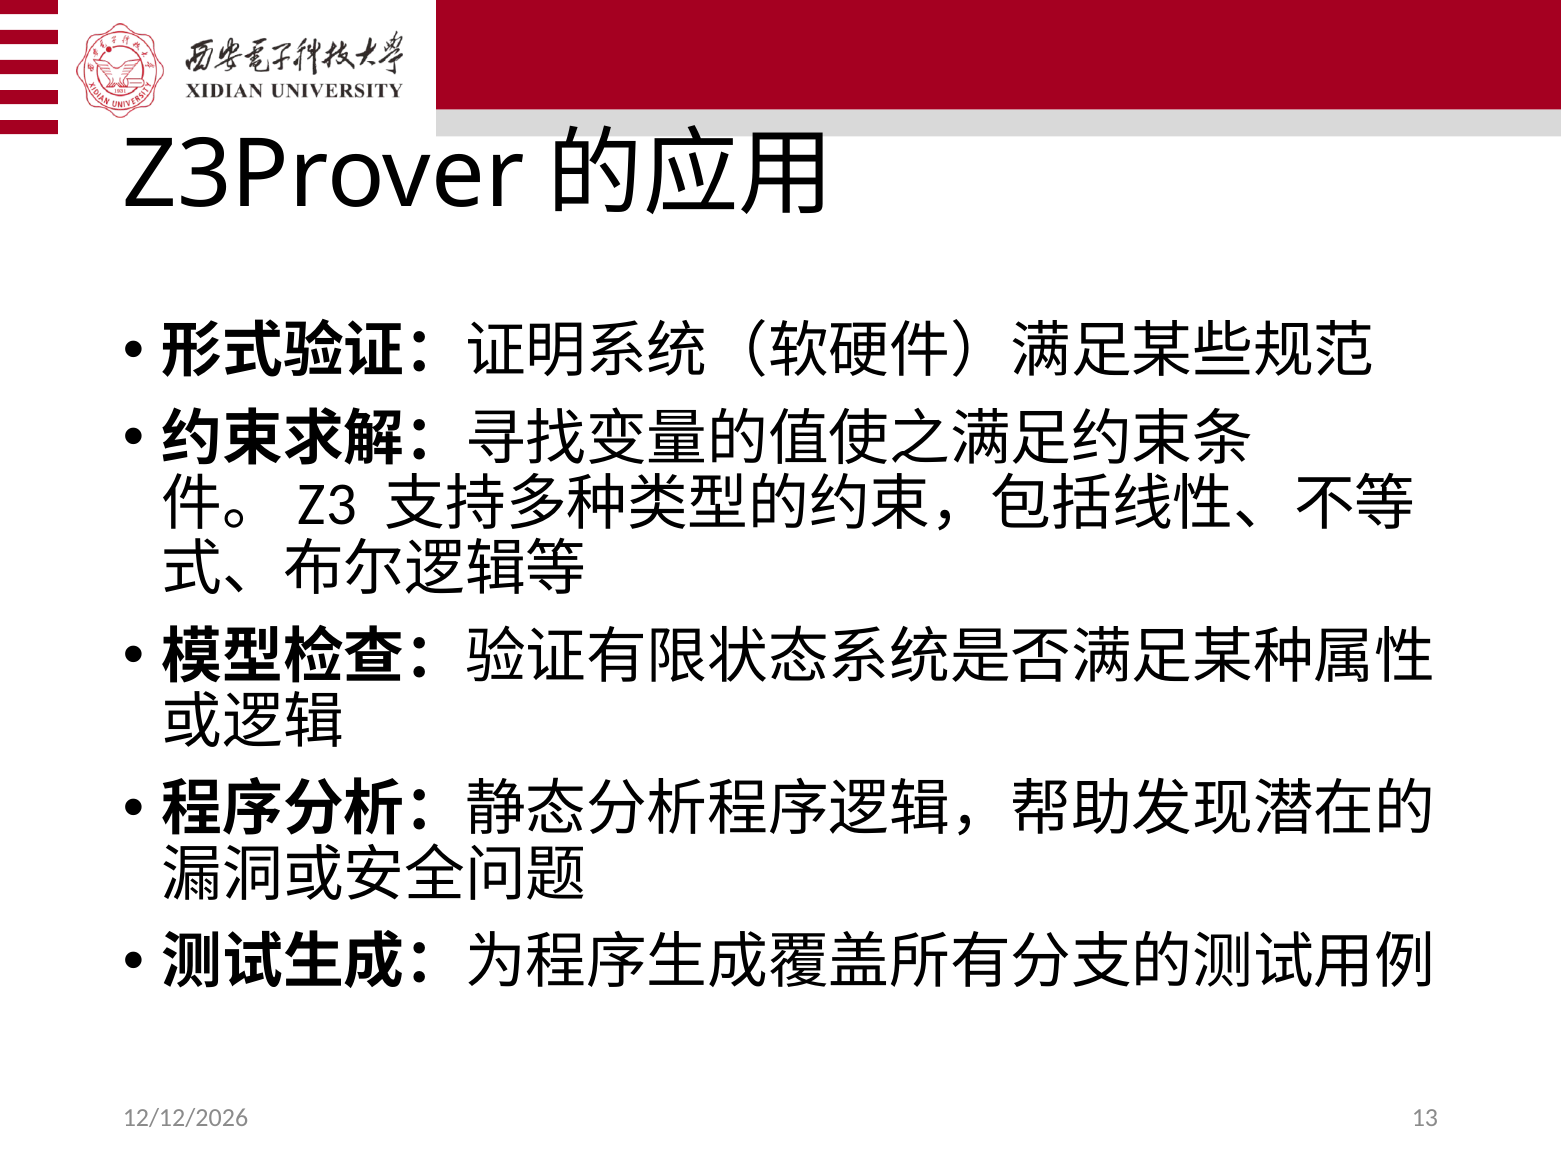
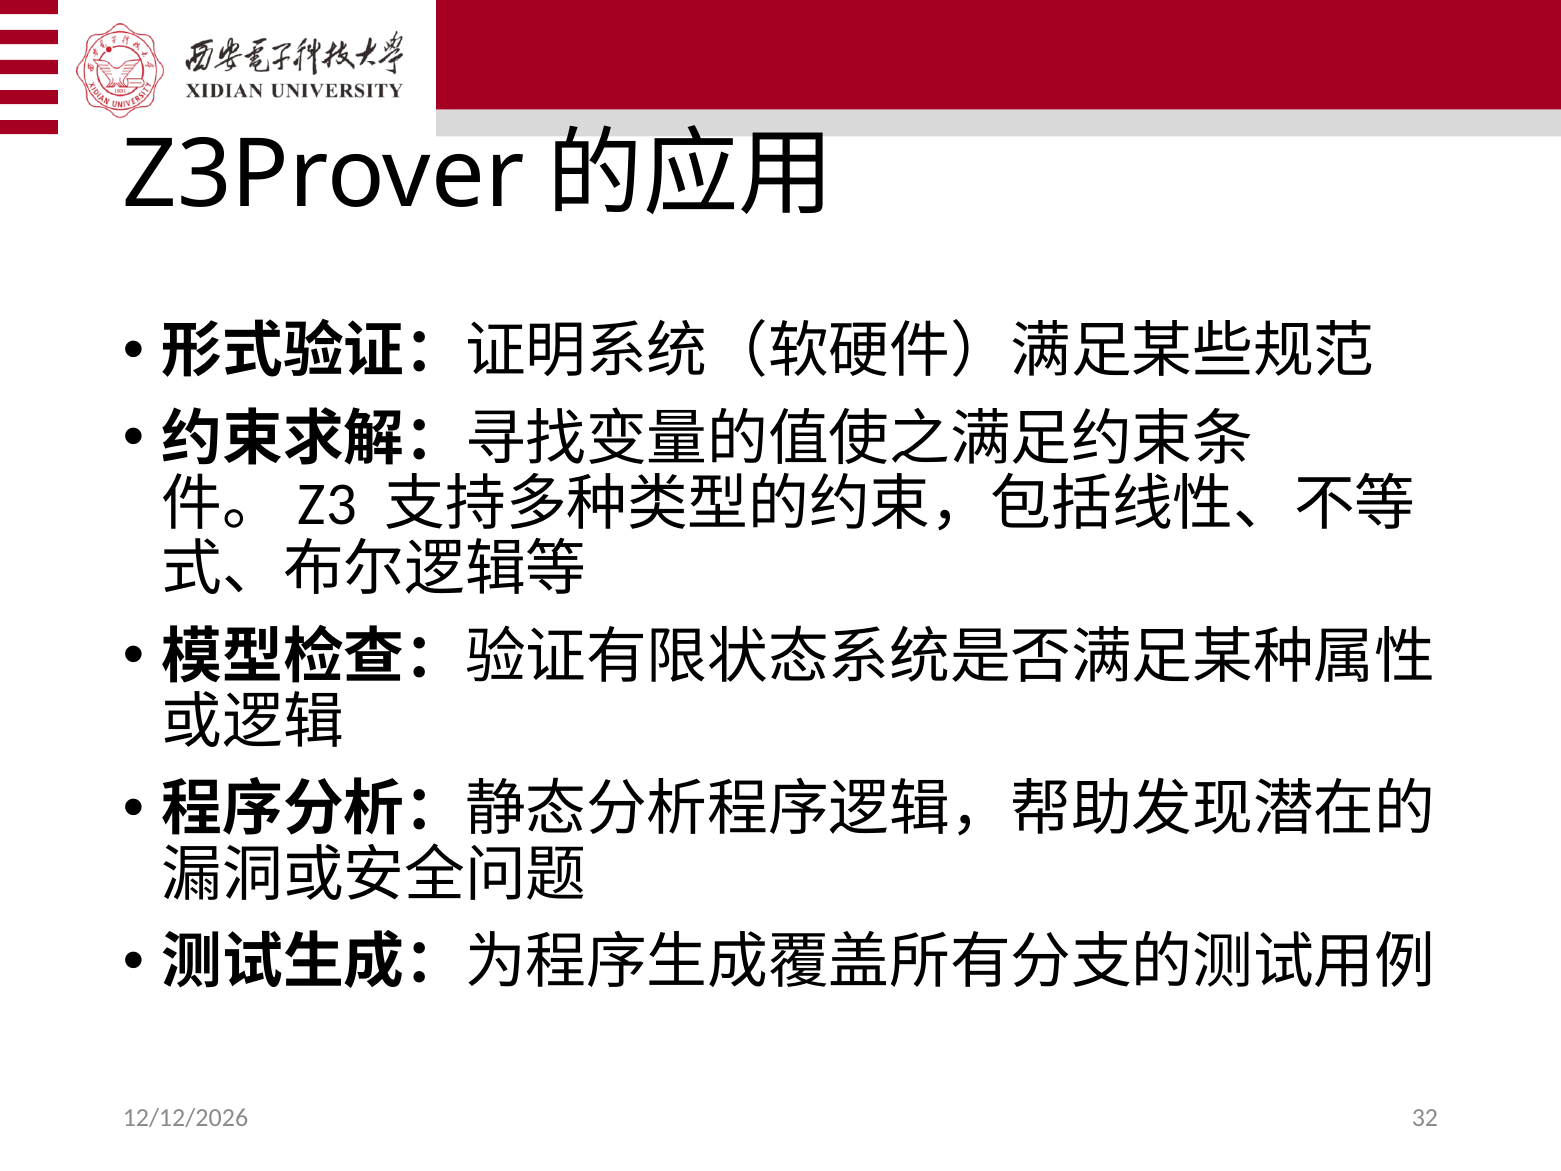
13: 13 -> 32
